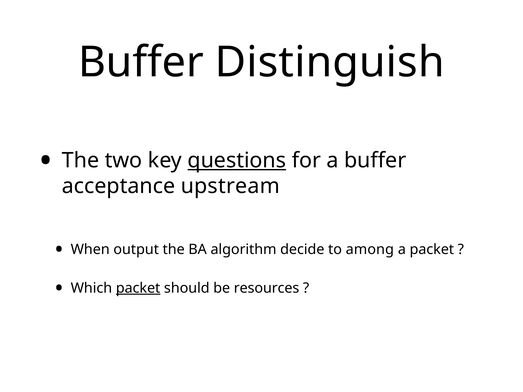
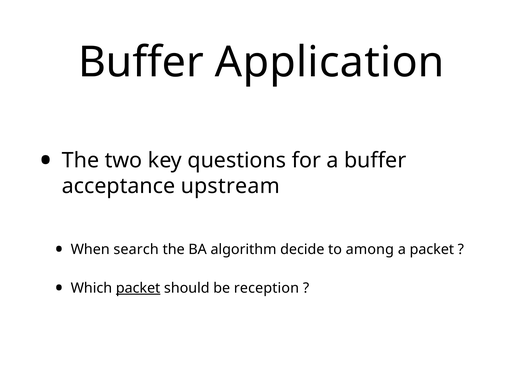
Distinguish: Distinguish -> Application
questions underline: present -> none
output: output -> search
resources: resources -> reception
